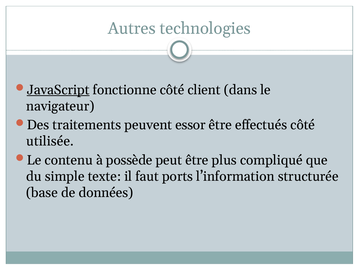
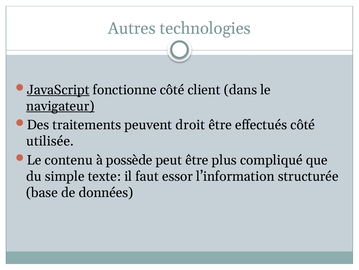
navigateur underline: none -> present
essor: essor -> droit
ports: ports -> essor
